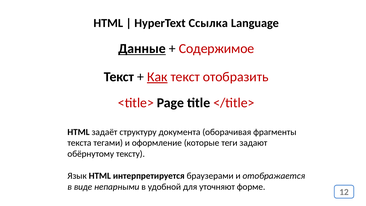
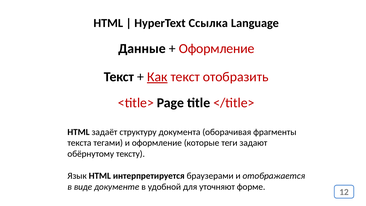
Данные underline: present -> none
Содержимое at (217, 49): Содержимое -> Оформление
непарными: непарными -> документе
